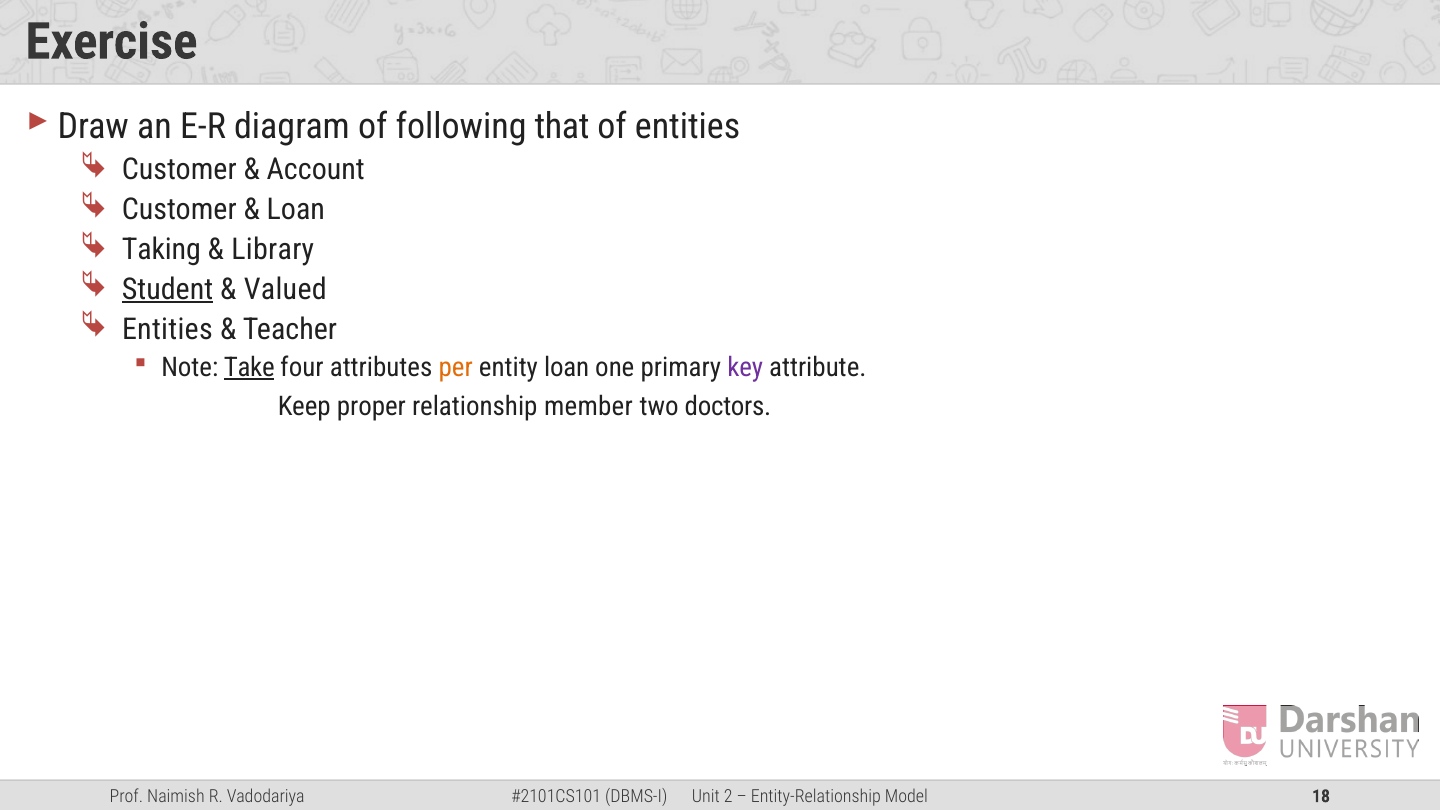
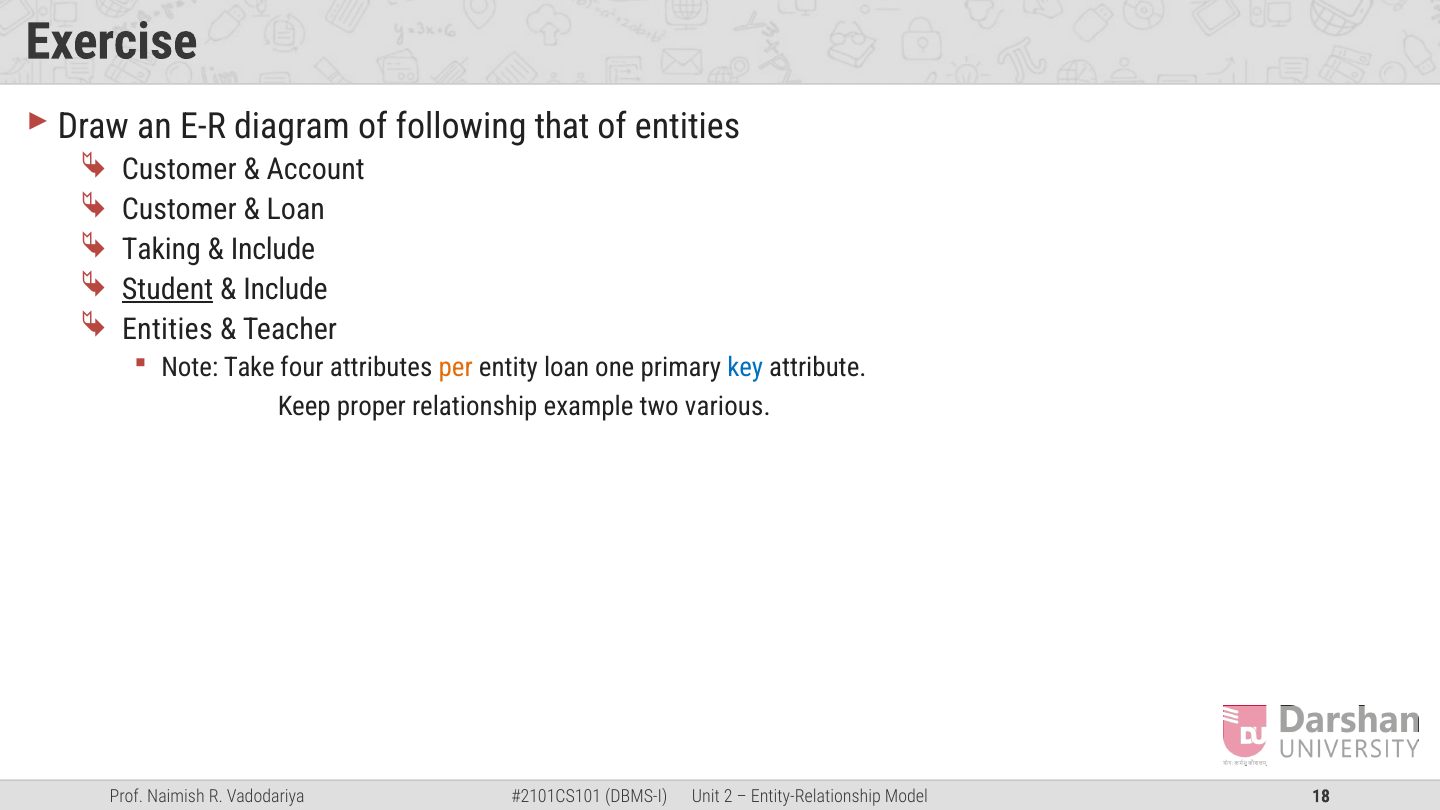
Library at (273, 250): Library -> Include
Valued at (285, 289): Valued -> Include
Take underline: present -> none
key colour: purple -> blue
member: member -> example
doctors: doctors -> various
